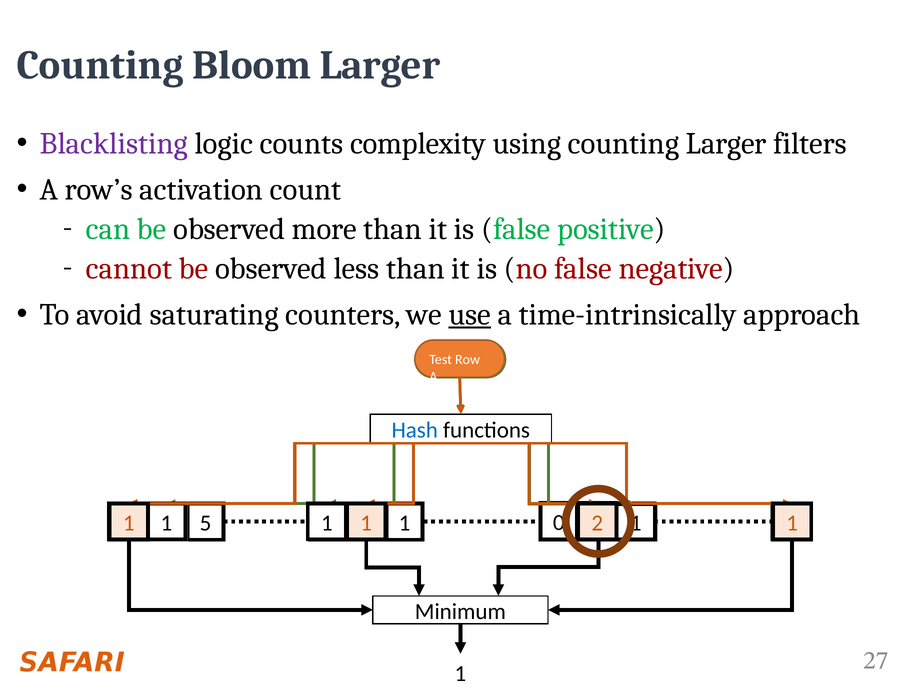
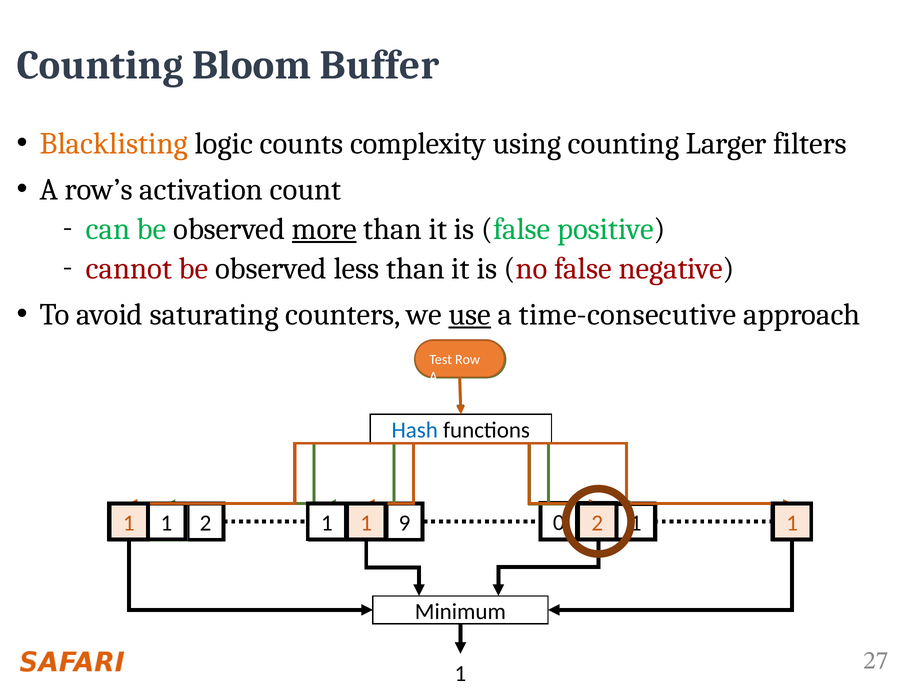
Bloom Larger: Larger -> Buffer
Blacklisting colour: purple -> orange
more underline: none -> present
time-intrinsically: time-intrinsically -> time-consecutive
5 at (206, 523): 5 -> 2
1 at (405, 523): 1 -> 9
